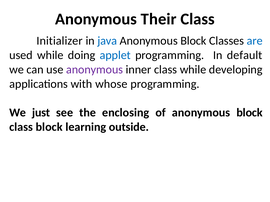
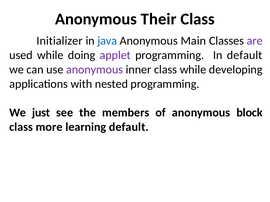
Block at (193, 41): Block -> Main
are colour: blue -> purple
applet colour: blue -> purple
whose: whose -> nested
enclosing: enclosing -> members
class block: block -> more
learning outside: outside -> default
